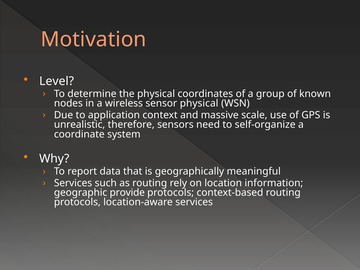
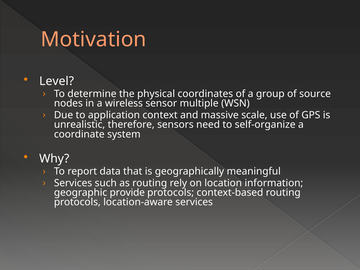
known: known -> source
sensor physical: physical -> multiple
